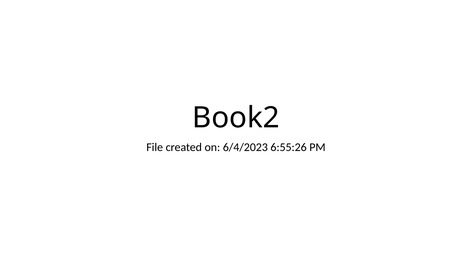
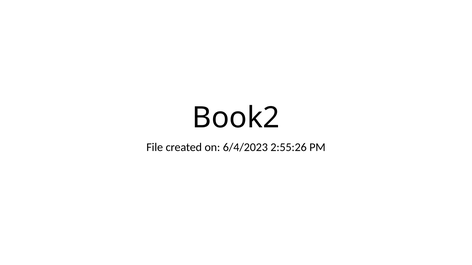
6:55:26: 6:55:26 -> 2:55:26
